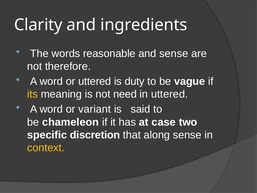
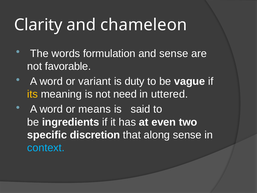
ingredients: ingredients -> chameleon
reasonable: reasonable -> formulation
therefore: therefore -> favorable
or uttered: uttered -> variant
variant: variant -> means
chameleon: chameleon -> ingredients
case: case -> even
context colour: yellow -> light blue
